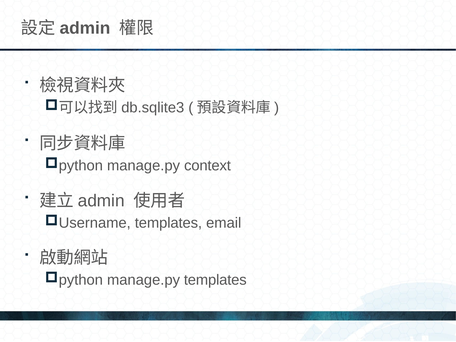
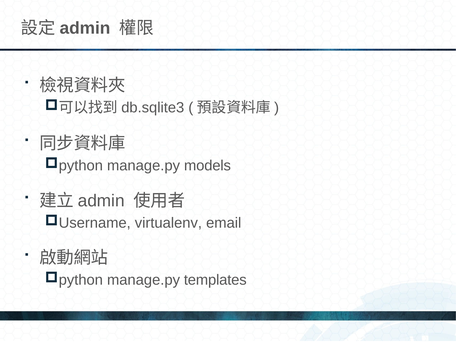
context: context -> models
templates at (168, 223): templates -> virtualenv
